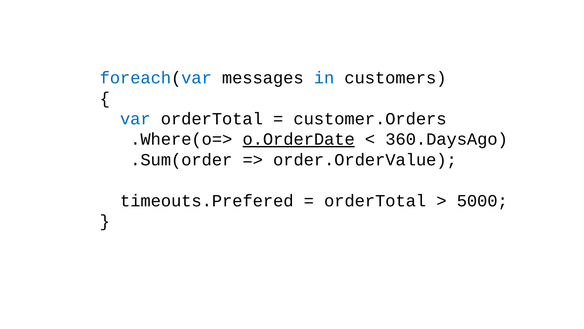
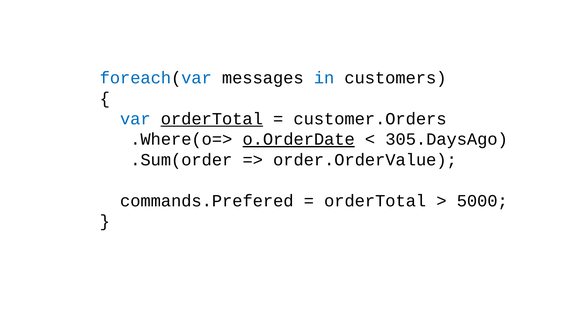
orderTotal at (212, 119) underline: none -> present
360.DaysAgo: 360.DaysAgo -> 305.DaysAgo
timeouts.Prefered: timeouts.Prefered -> commands.Prefered
